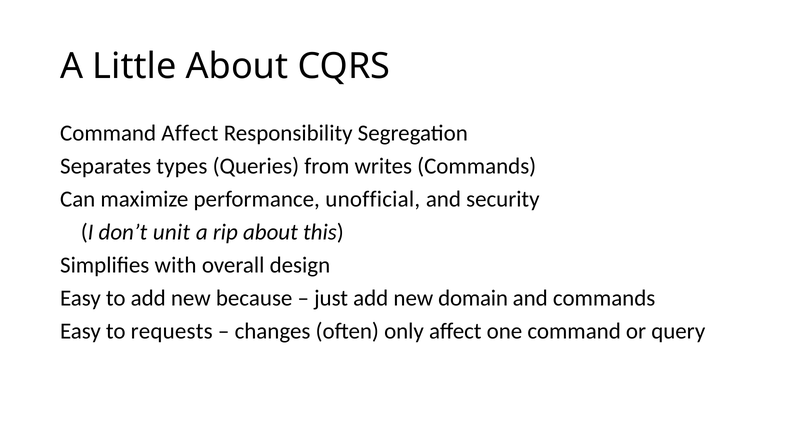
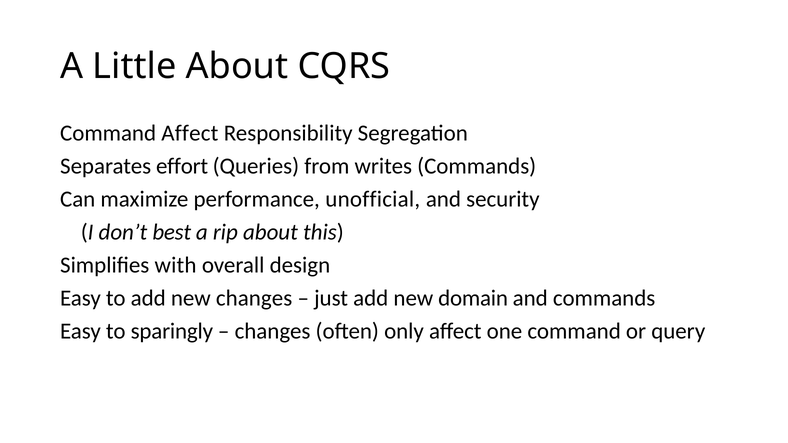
types: types -> effort
unit: unit -> best
new because: because -> changes
requests: requests -> sparingly
